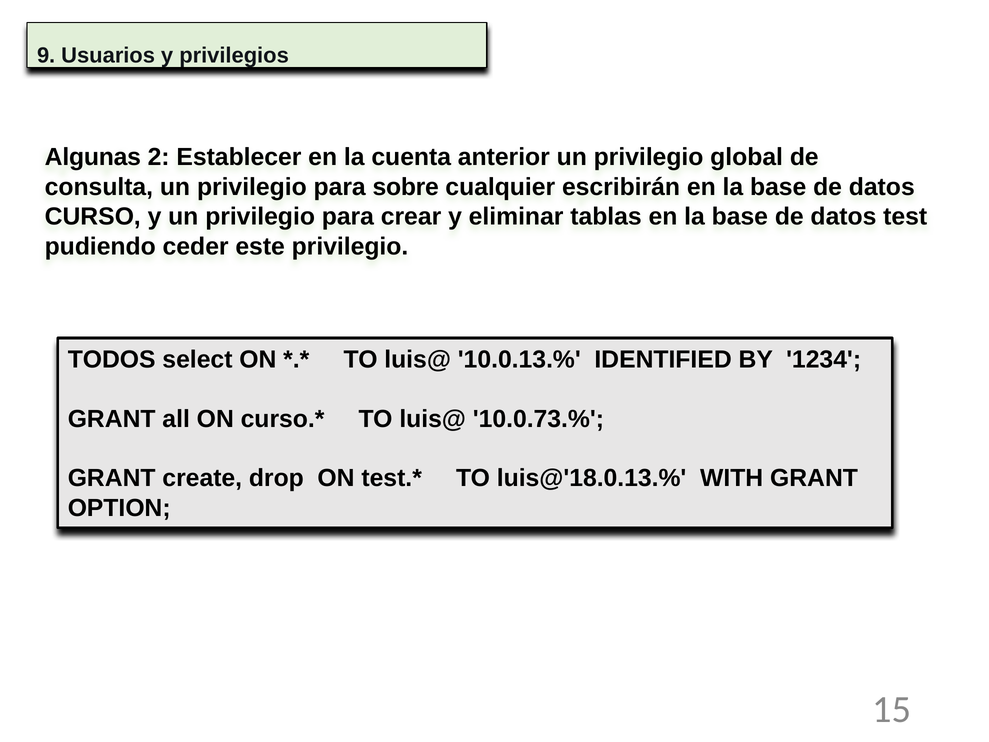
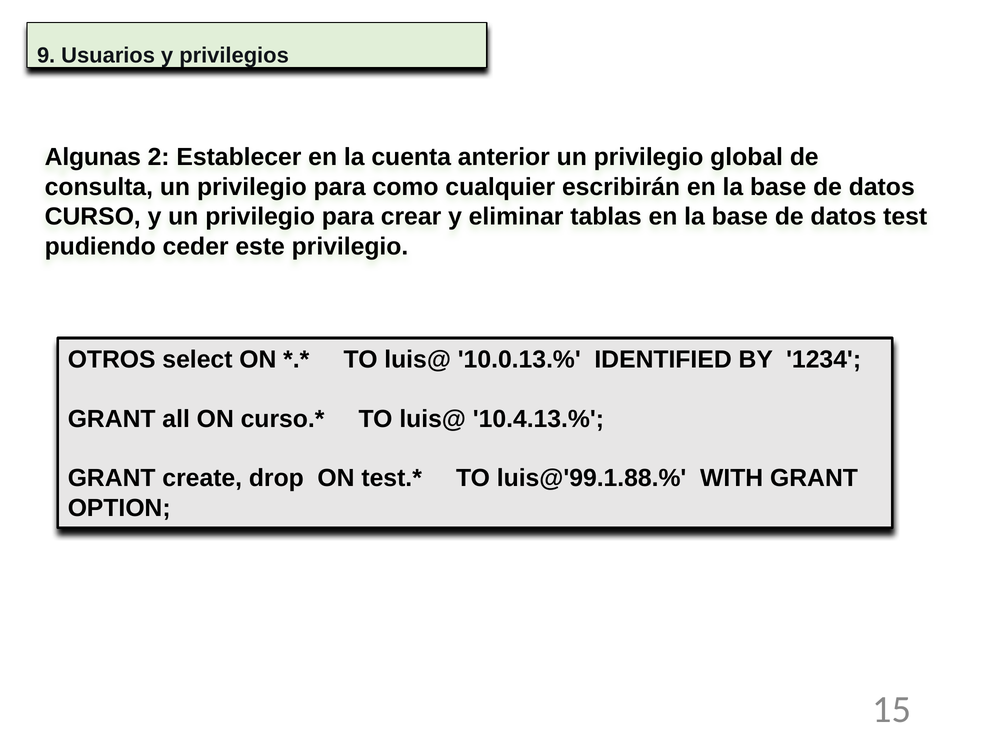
sobre: sobre -> como
TODOS: TODOS -> OTROS
10.0.73.%: 10.0.73.% -> 10.4.13.%
luis@'18.0.13.%: luis@'18.0.13.% -> luis@'99.1.88.%
